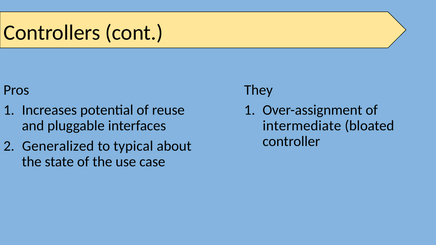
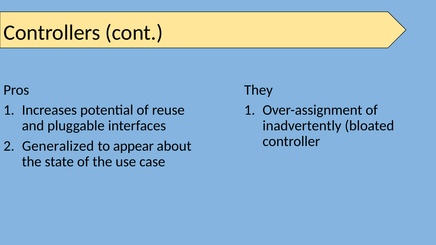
intermediate: intermediate -> inadvertently
typical: typical -> appear
